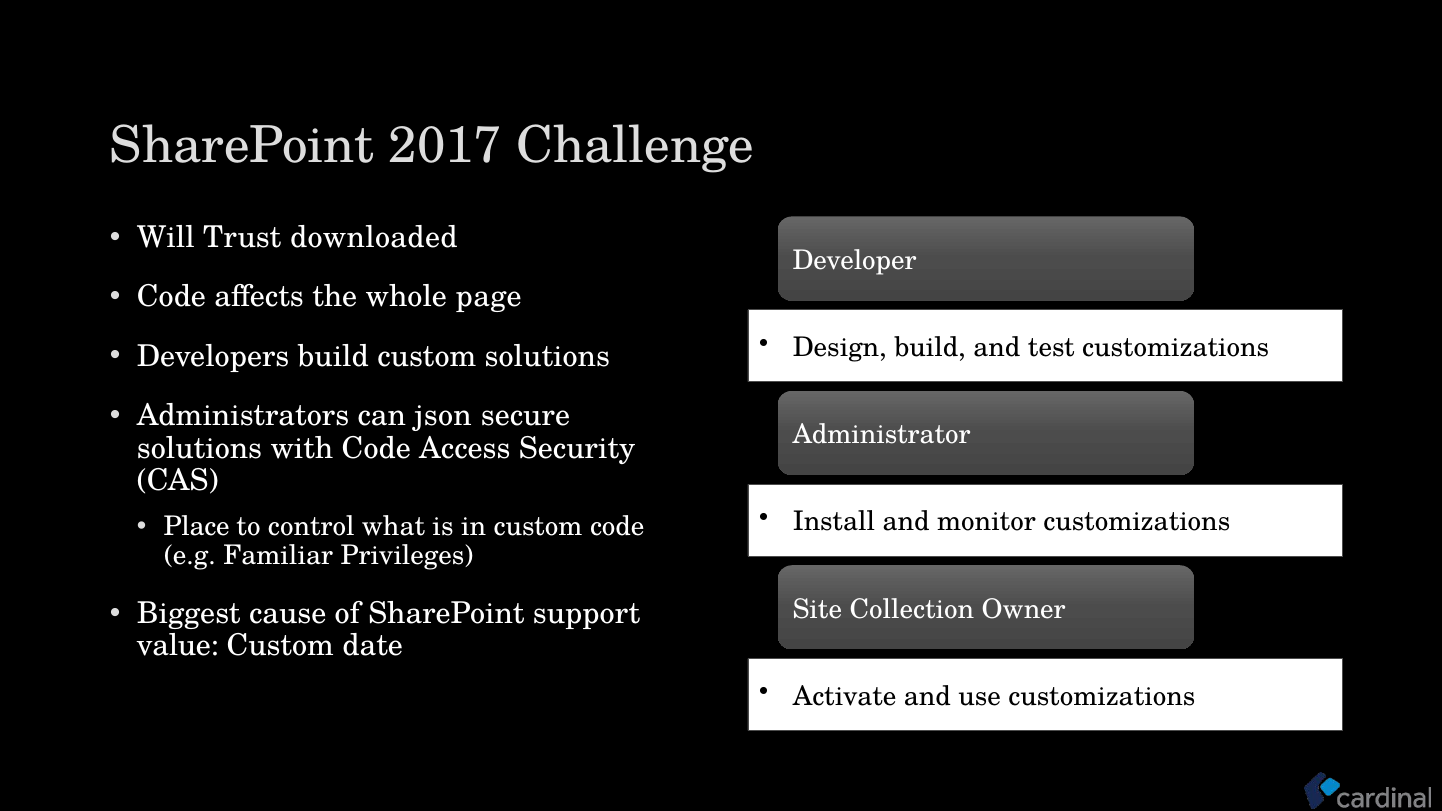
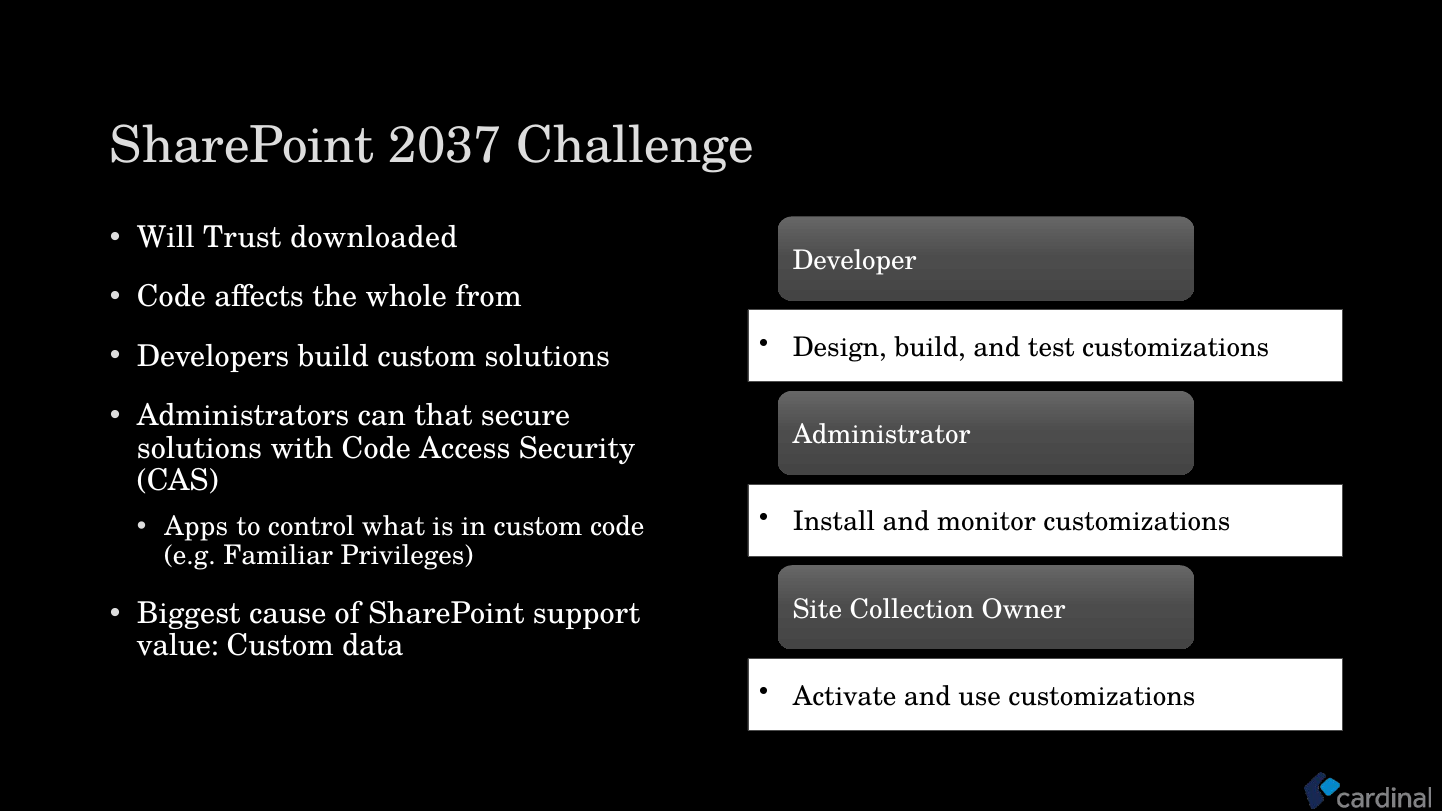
2017: 2017 -> 2037
page: page -> from
json: json -> that
Place: Place -> Apps
date: date -> data
